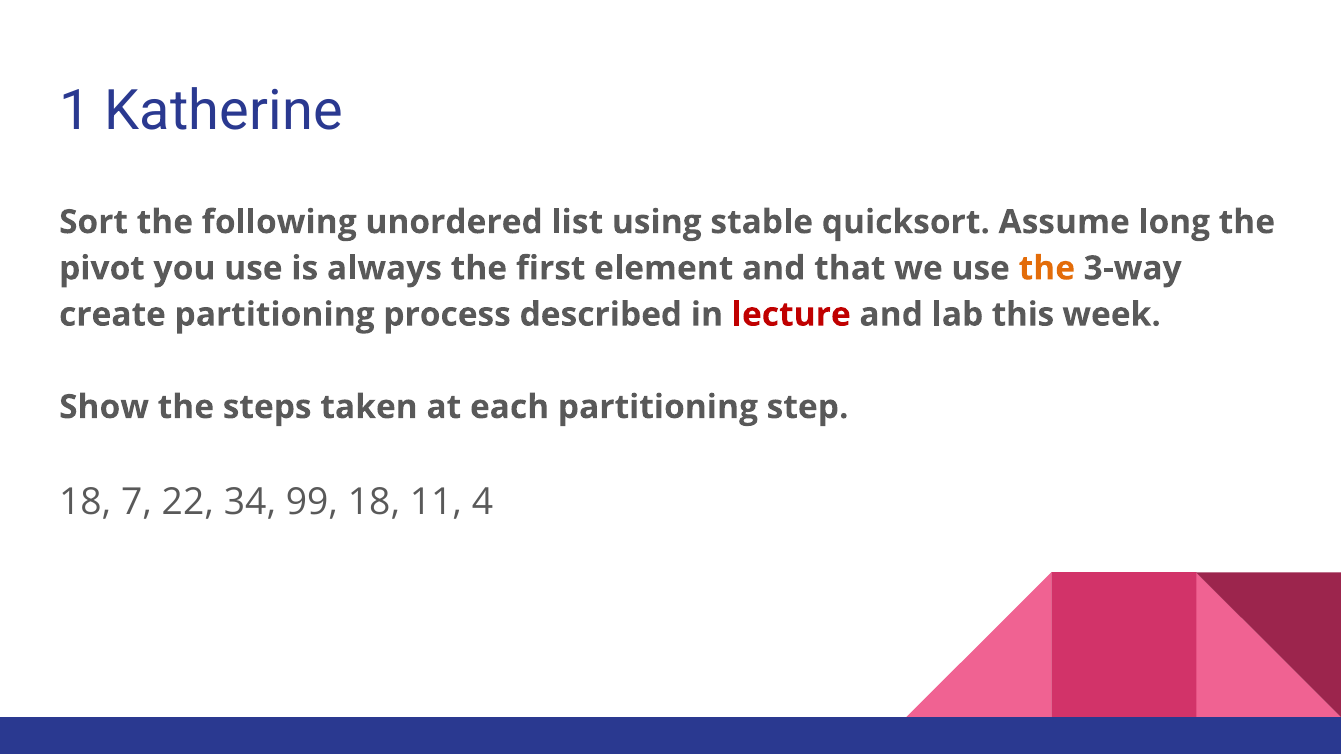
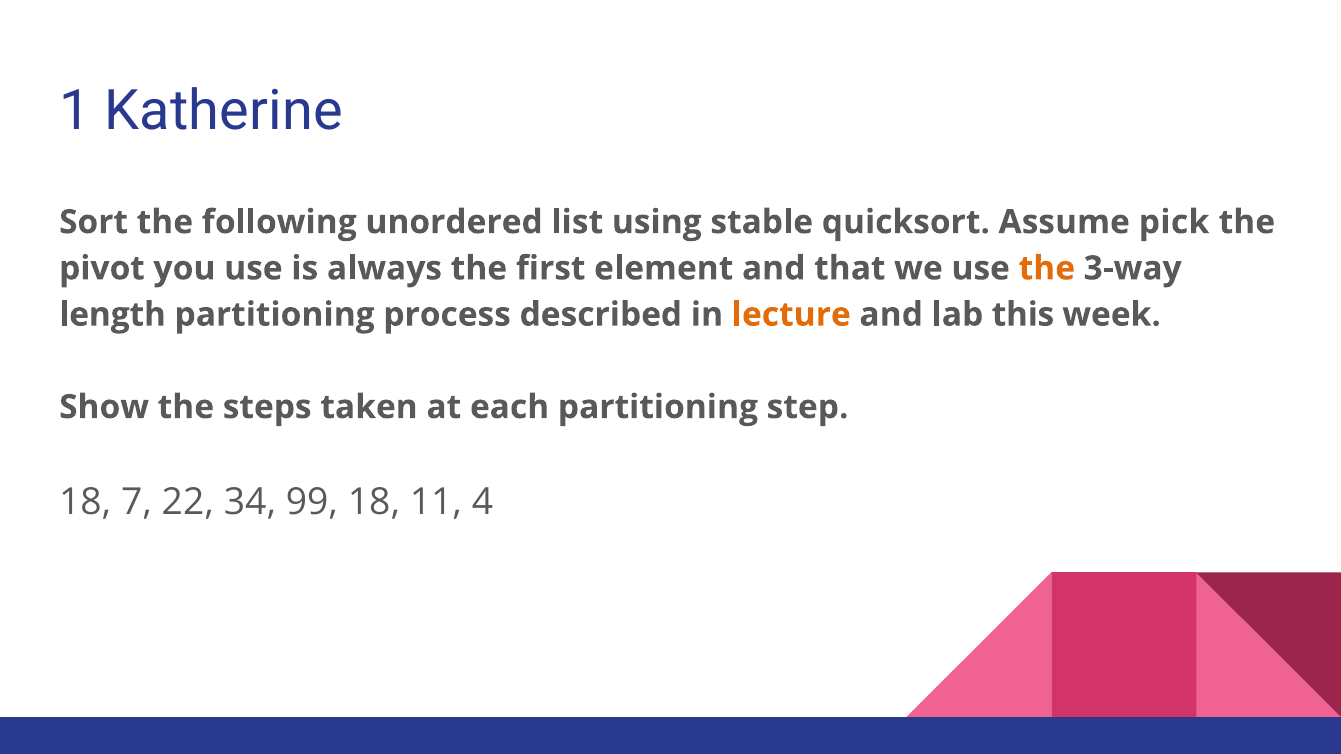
long: long -> pick
create: create -> length
lecture colour: red -> orange
